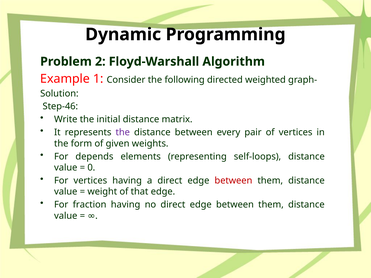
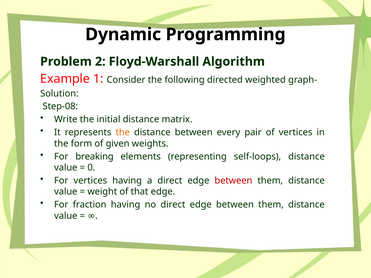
Step-46: Step-46 -> Step-08
the at (123, 132) colour: purple -> orange
depends: depends -> breaking
